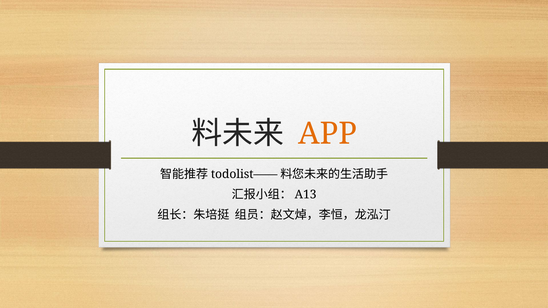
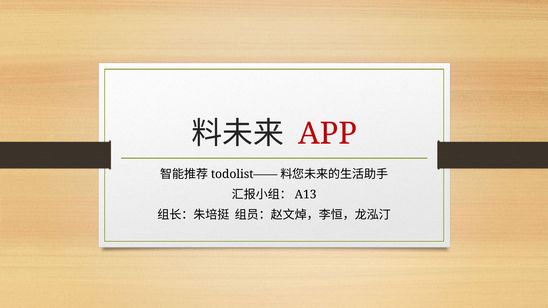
APP colour: orange -> red
